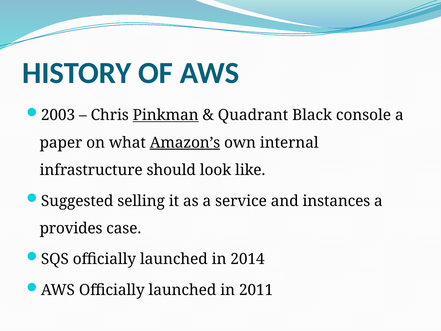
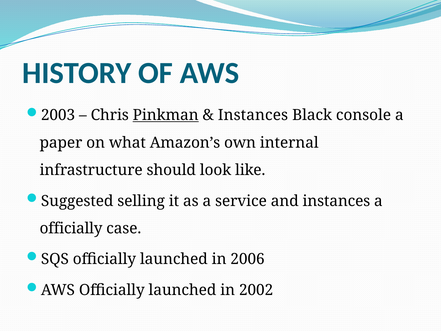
Quadrant at (253, 115): Quadrant -> Instances
Amazon’s underline: present -> none
provides at (71, 228): provides -> officially
2014: 2014 -> 2006
2011: 2011 -> 2002
